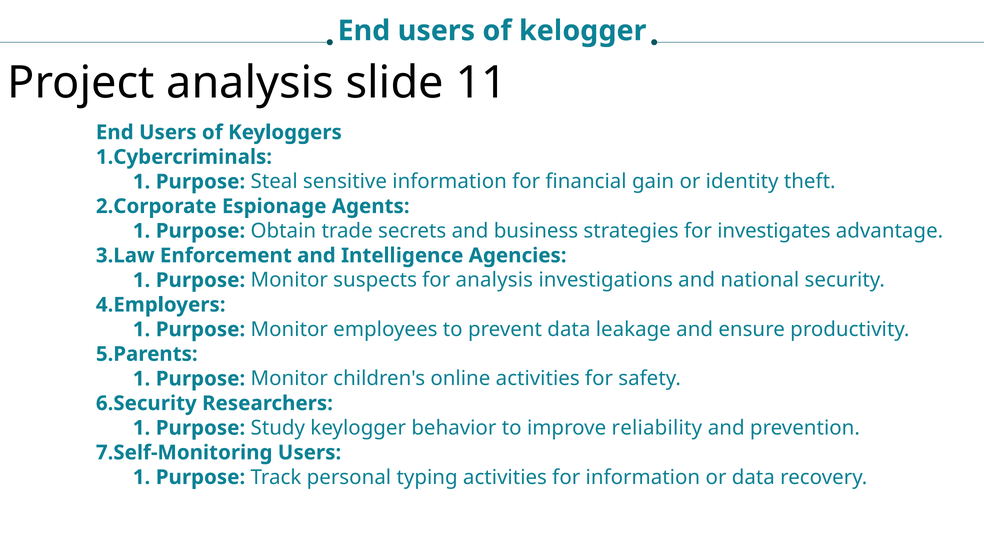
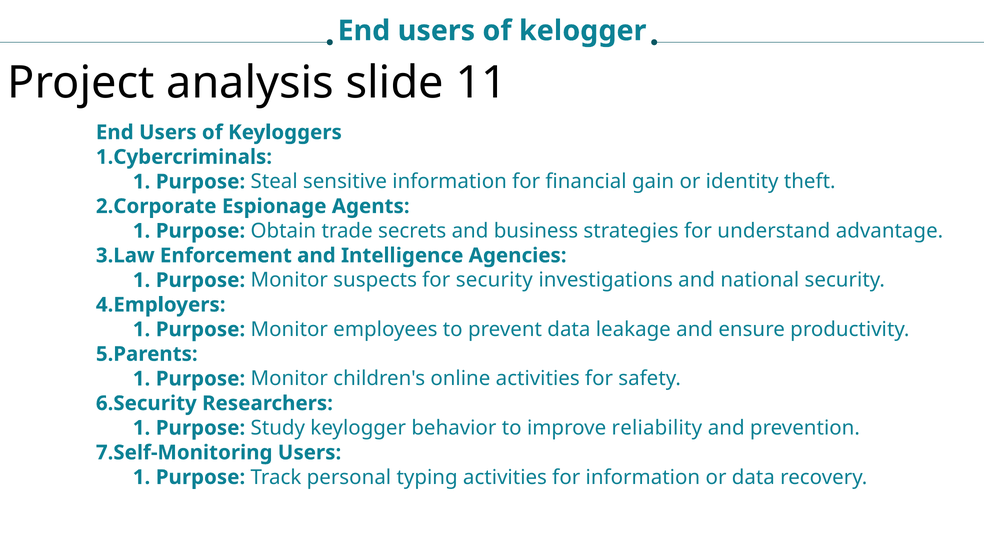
investigates: investigates -> understand
for analysis: analysis -> security
